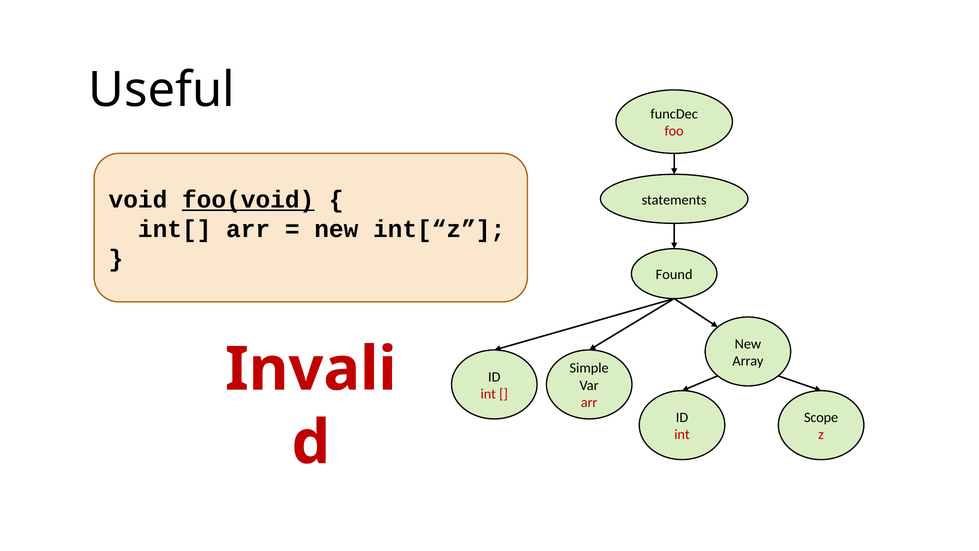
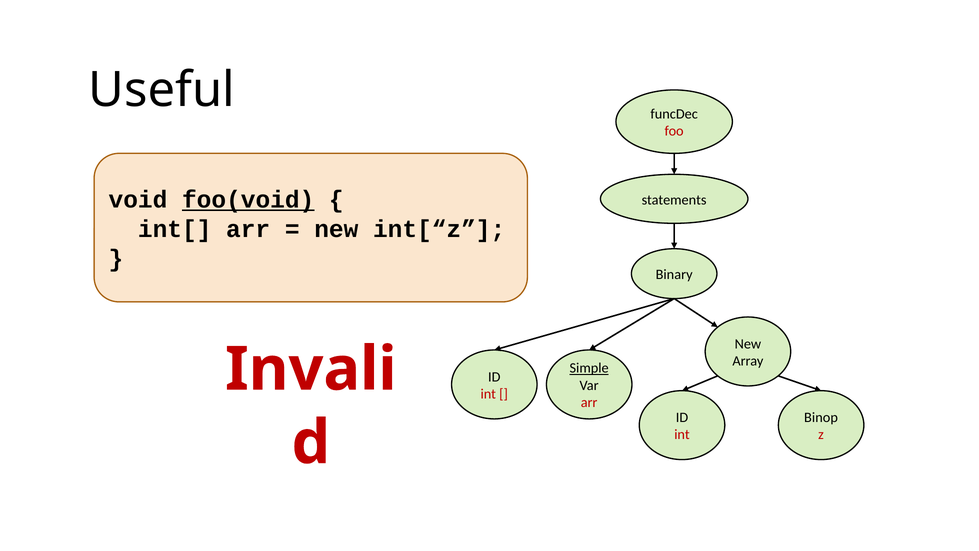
Found: Found -> Binary
Simple underline: none -> present
Scope: Scope -> Binop
